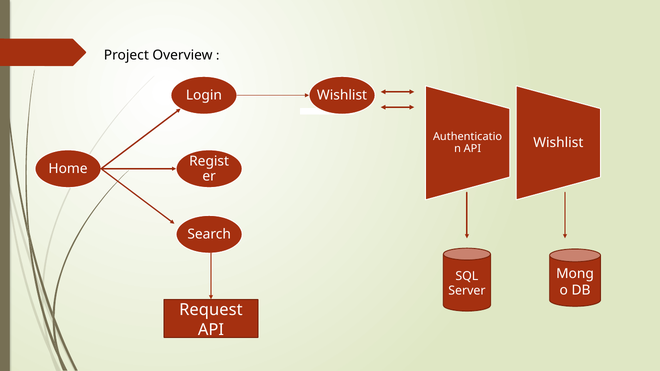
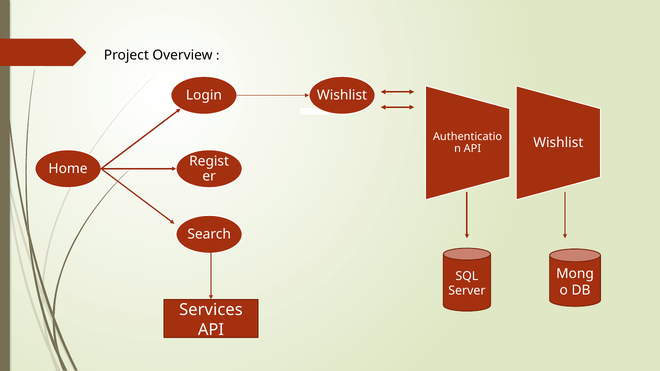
Request: Request -> Services
